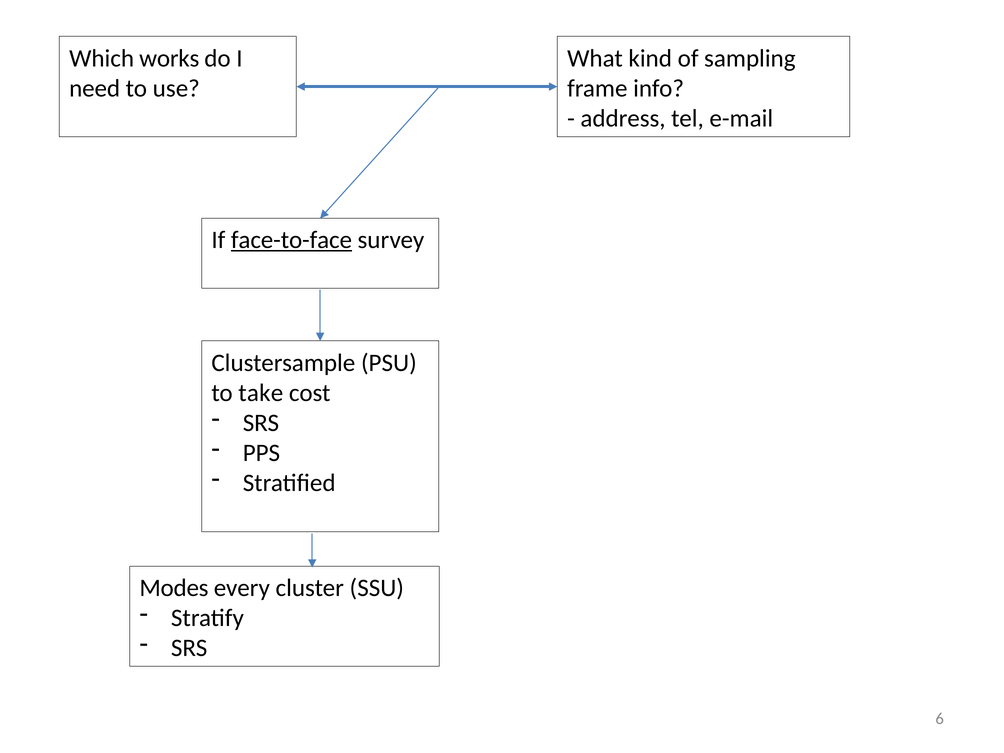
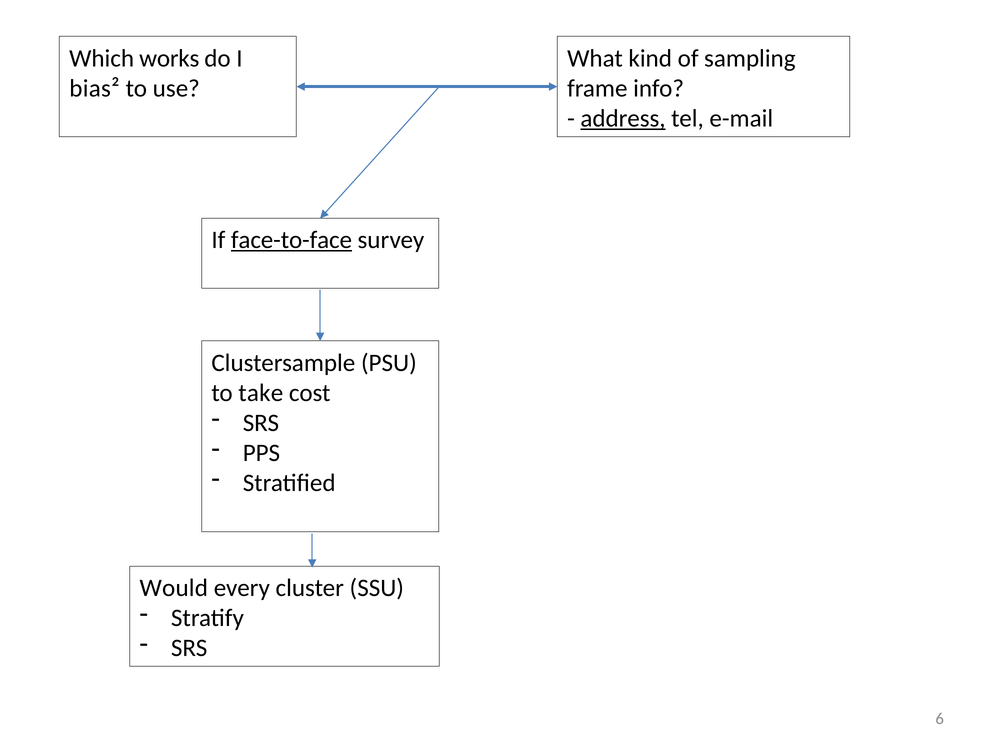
need: need -> bias²
address underline: none -> present
Modes: Modes -> Would
